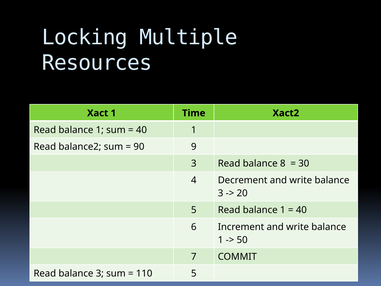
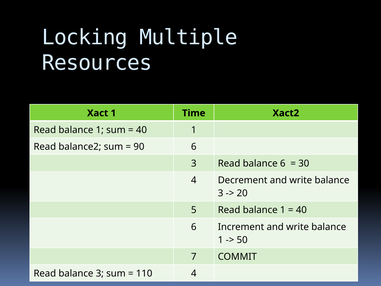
90 9: 9 -> 6
balance 8: 8 -> 6
110 5: 5 -> 4
